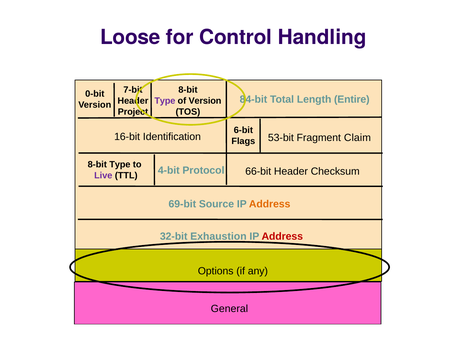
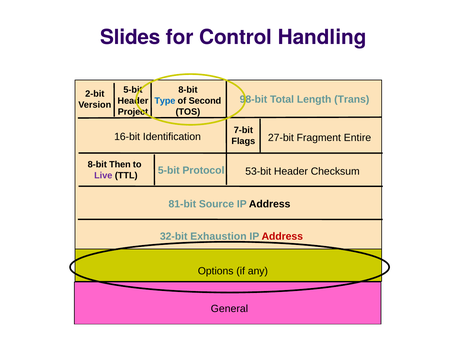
Loose: Loose -> Slides
7-bit at (133, 90): 7-bit -> 5-bit
0-bit: 0-bit -> 2-bit
84-bit: 84-bit -> 98-bit
Entire: Entire -> Trans
Type at (165, 101) colour: purple -> blue
of Version: Version -> Second
6-bit: 6-bit -> 7-bit
53-bit: 53-bit -> 27-bit
Claim: Claim -> Entire
Type at (120, 164): Type -> Then
TTL 4-bit: 4-bit -> 5-bit
66-bit: 66-bit -> 53-bit
69-bit: 69-bit -> 81-bit
Address at (270, 204) colour: orange -> black
